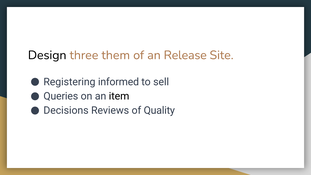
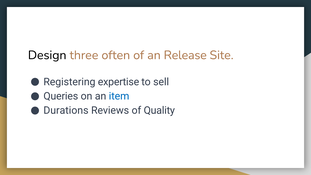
them: them -> often
informed: informed -> expertise
item colour: black -> blue
Decisions: Decisions -> Durations
